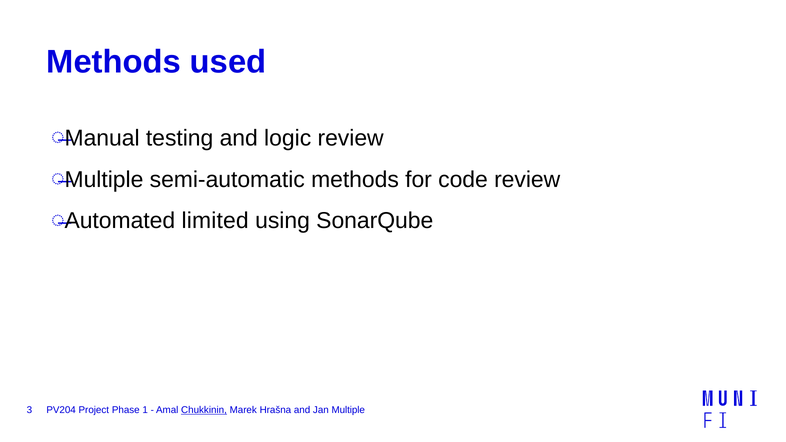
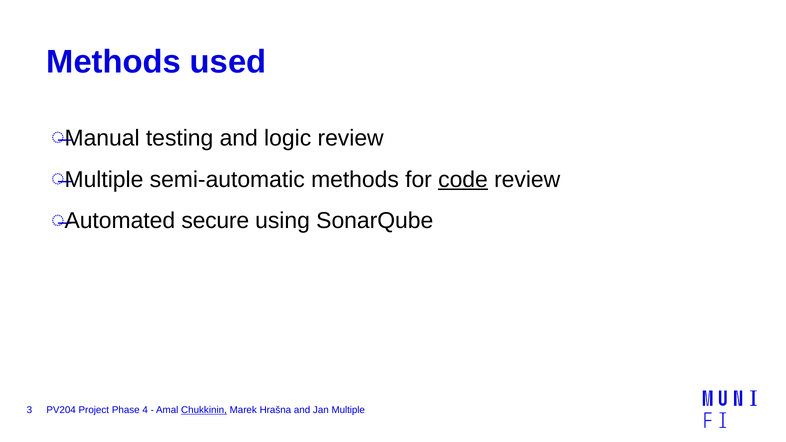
code underline: none -> present
limited: limited -> secure
1: 1 -> 4
